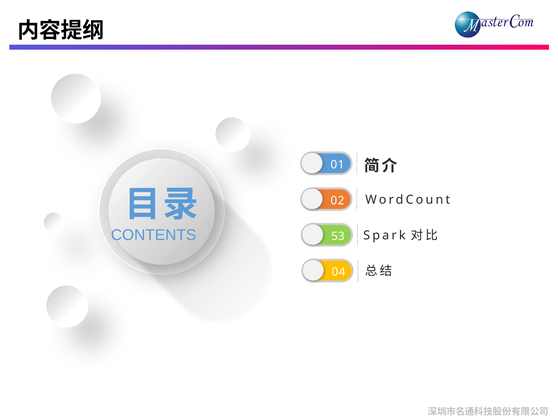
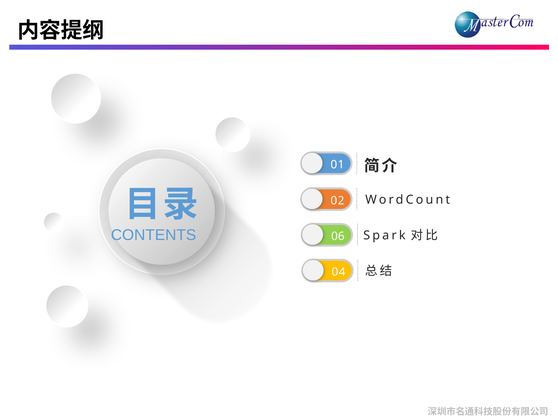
53: 53 -> 06
